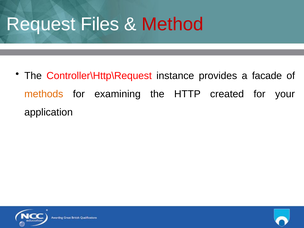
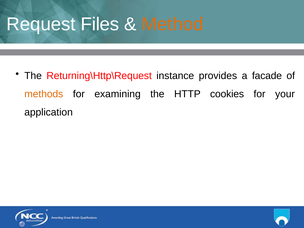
Method colour: red -> orange
Controller\Http\Request: Controller\Http\Request -> Returning\Http\Request
created: created -> cookies
